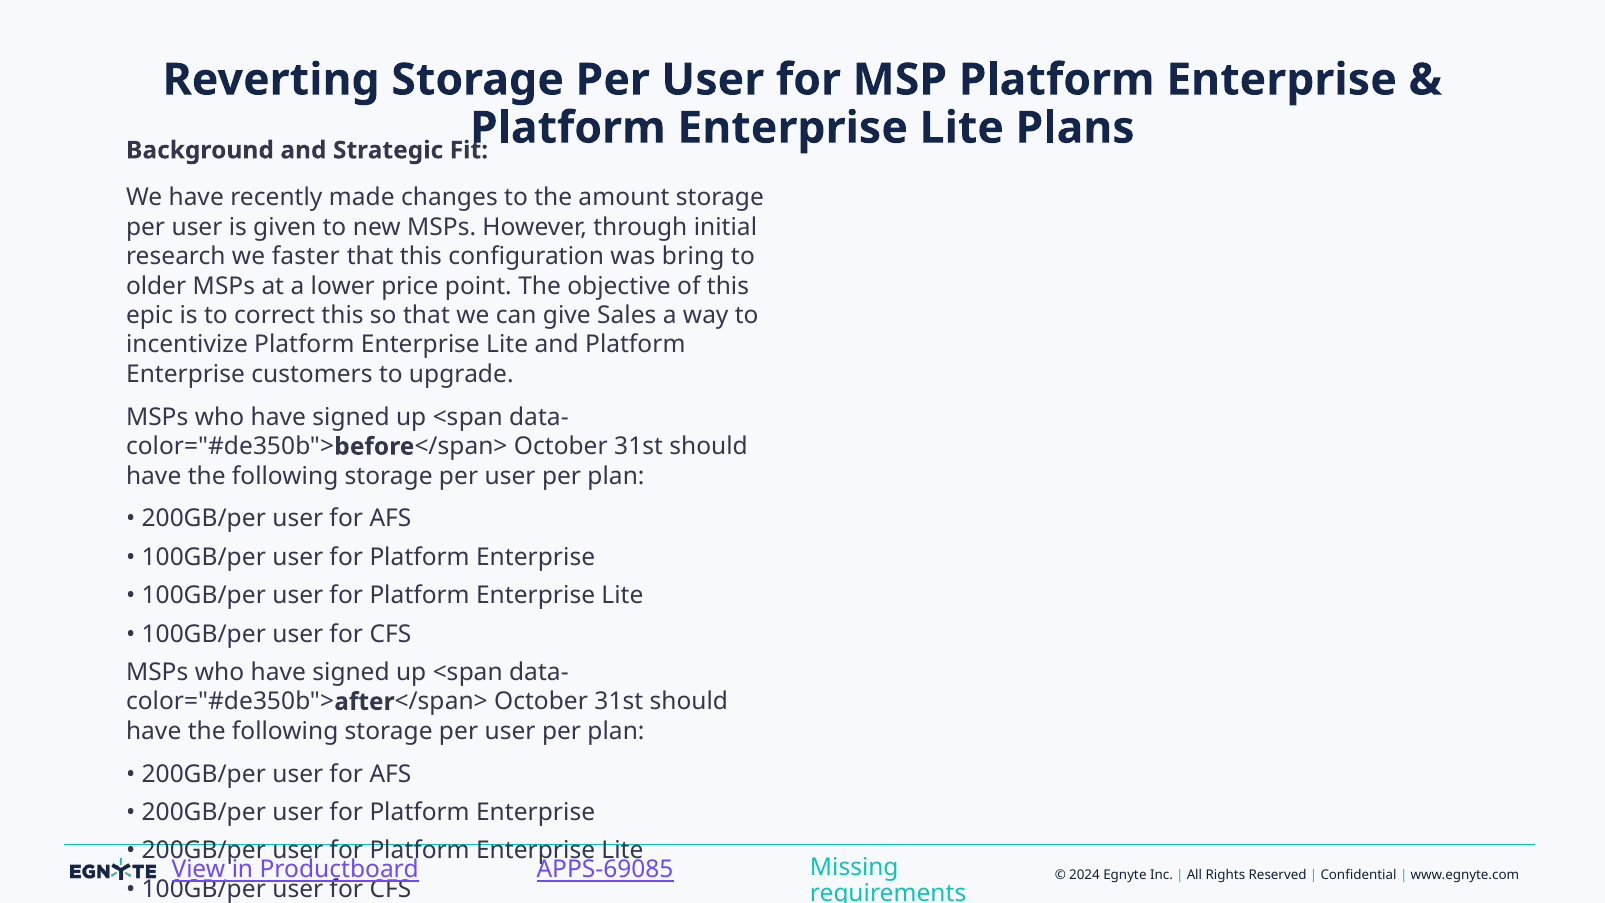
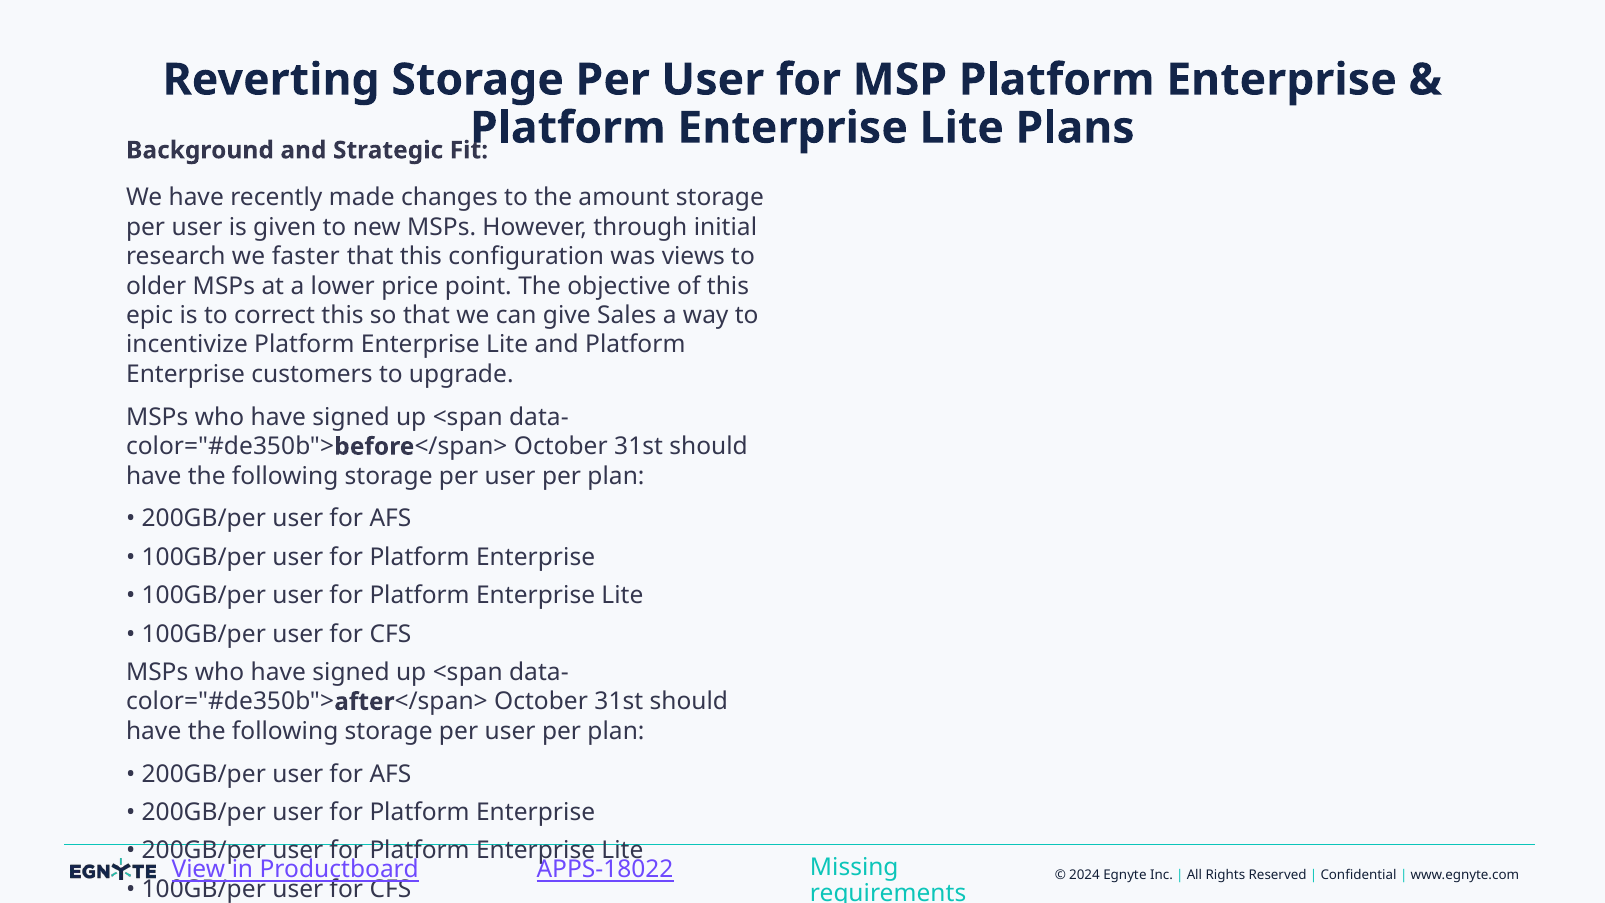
bring: bring -> views
APPS-69085: APPS-69085 -> APPS-18022
